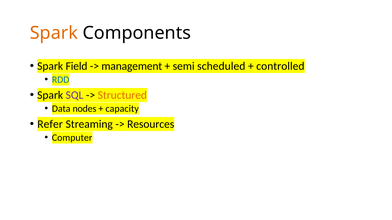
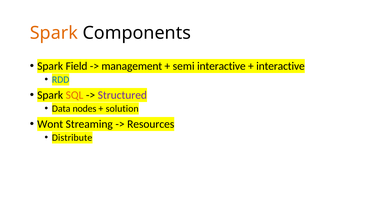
semi scheduled: scheduled -> interactive
controlled at (280, 66): controlled -> interactive
SQL colour: purple -> orange
Structured colour: orange -> purple
capacity: capacity -> solution
Refer: Refer -> Wont
Computer: Computer -> Distribute
